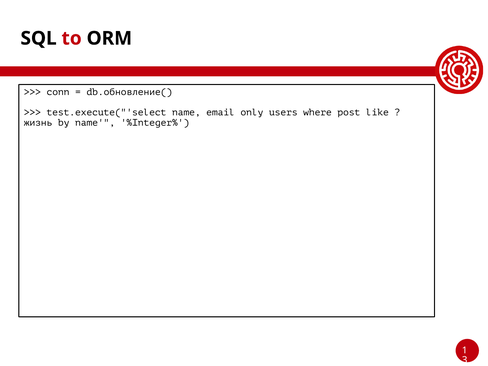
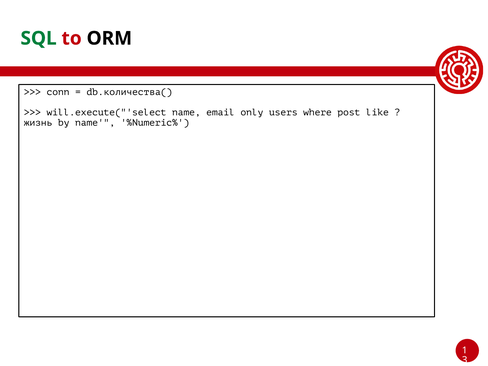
SQL colour: black -> green
db.обновление(: db.обновление( -> db.количества(
test.execute("'select: test.execute("'select -> will.execute("'select
%Integer%: %Integer% -> %Numeric%
